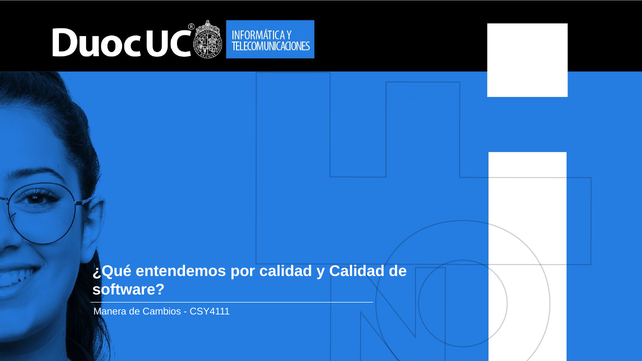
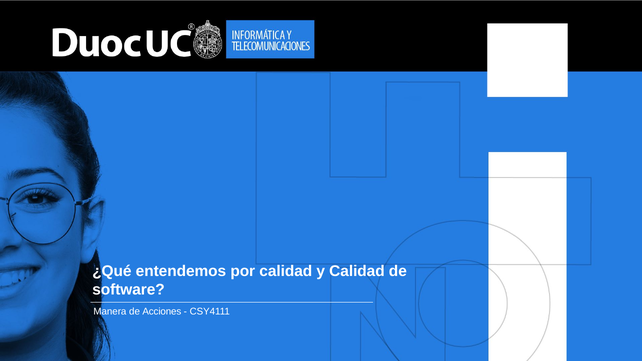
Cambios: Cambios -> Acciones
